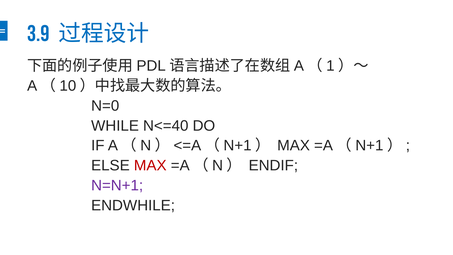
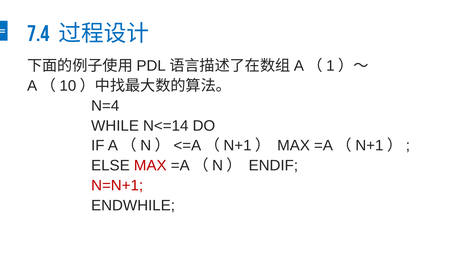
3.9: 3.9 -> 7.4
N=0: N=0 -> N=4
N<=40: N<=40 -> N<=14
N=N+1 colour: purple -> red
